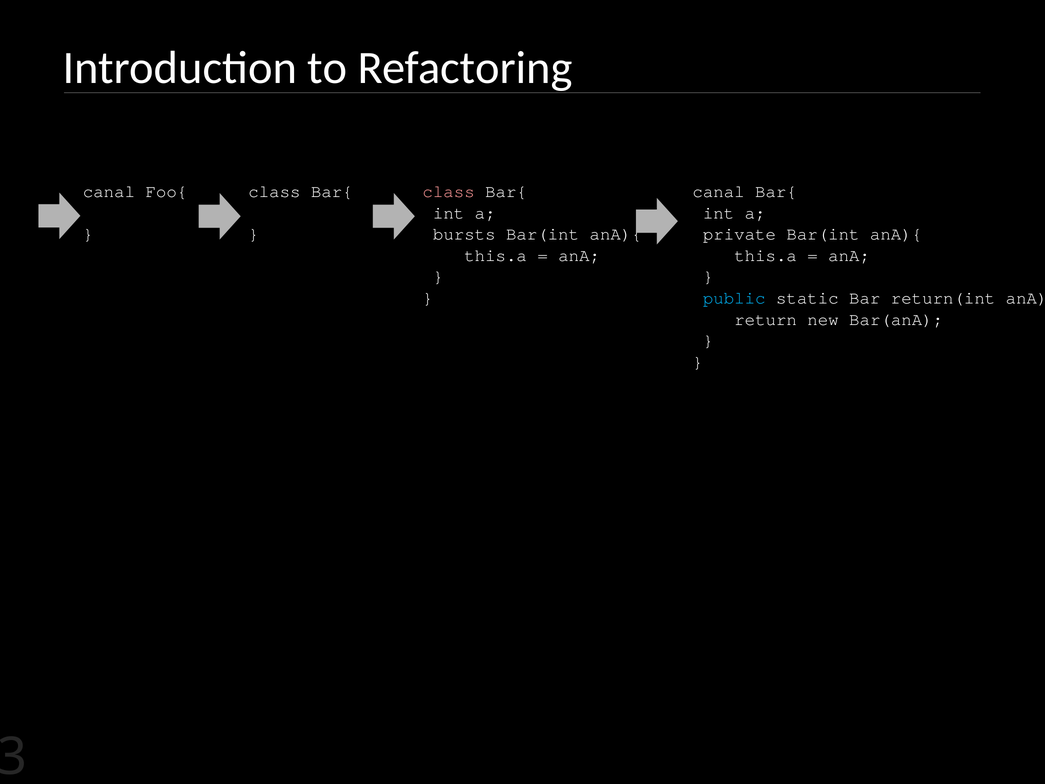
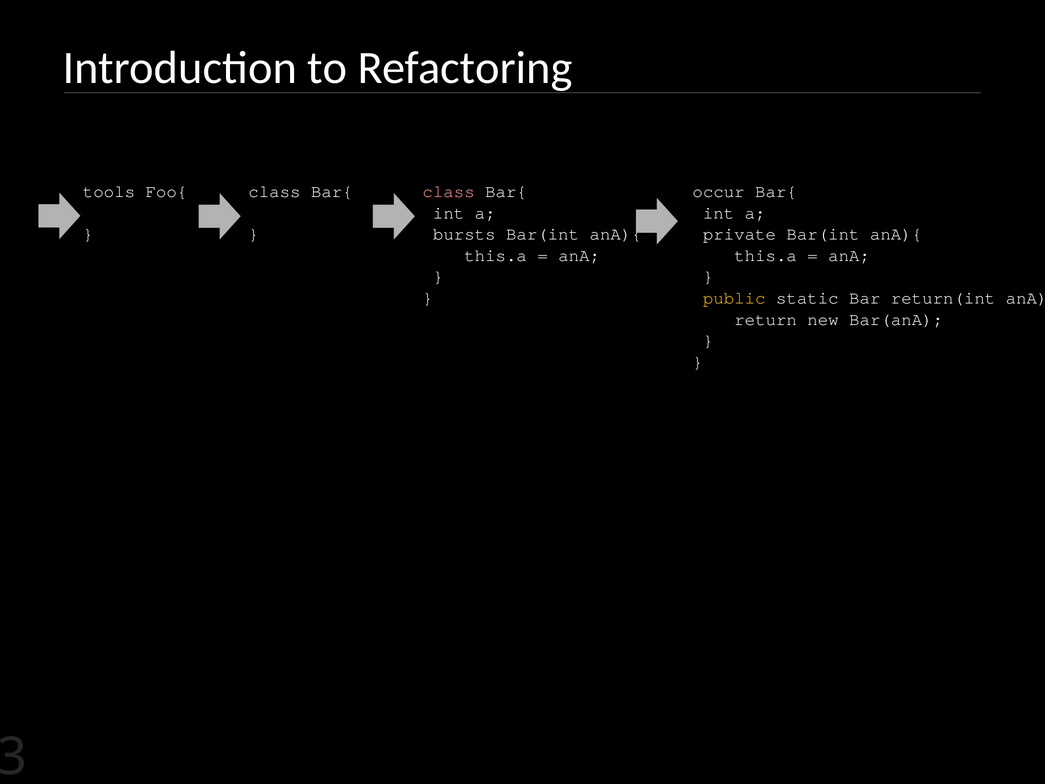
canal at (109, 192): canal -> tools
canal at (719, 192): canal -> occur
public colour: light blue -> yellow
